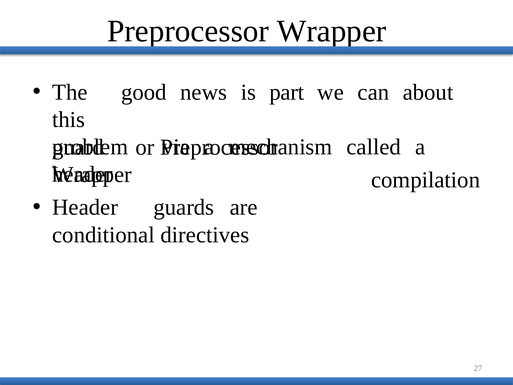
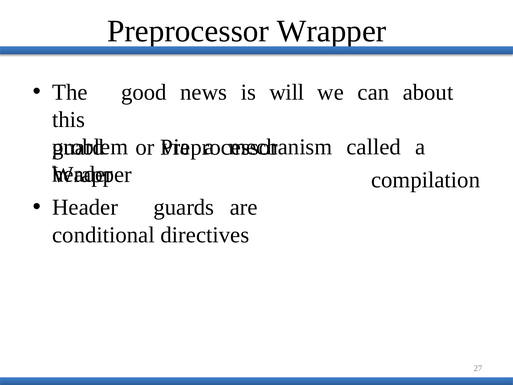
part: part -> will
